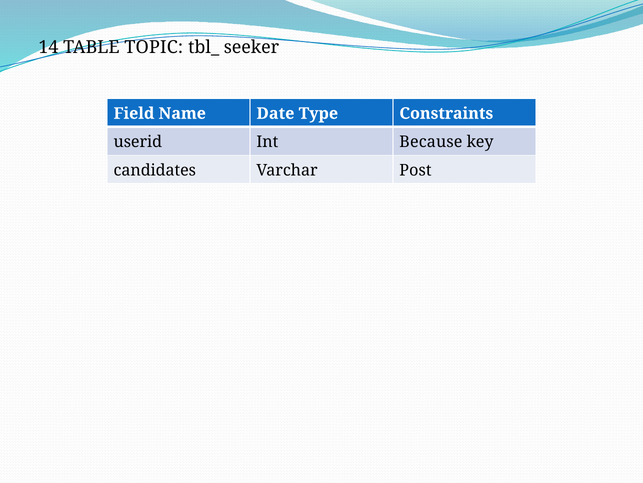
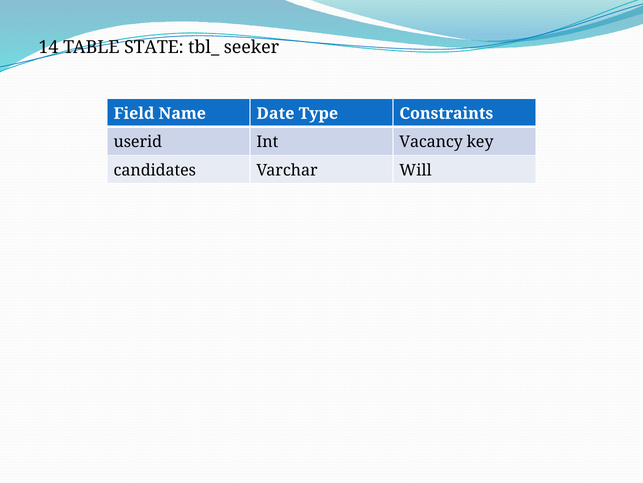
TOPIC: TOPIC -> STATE
Because: Because -> Vacancy
Post: Post -> Will
